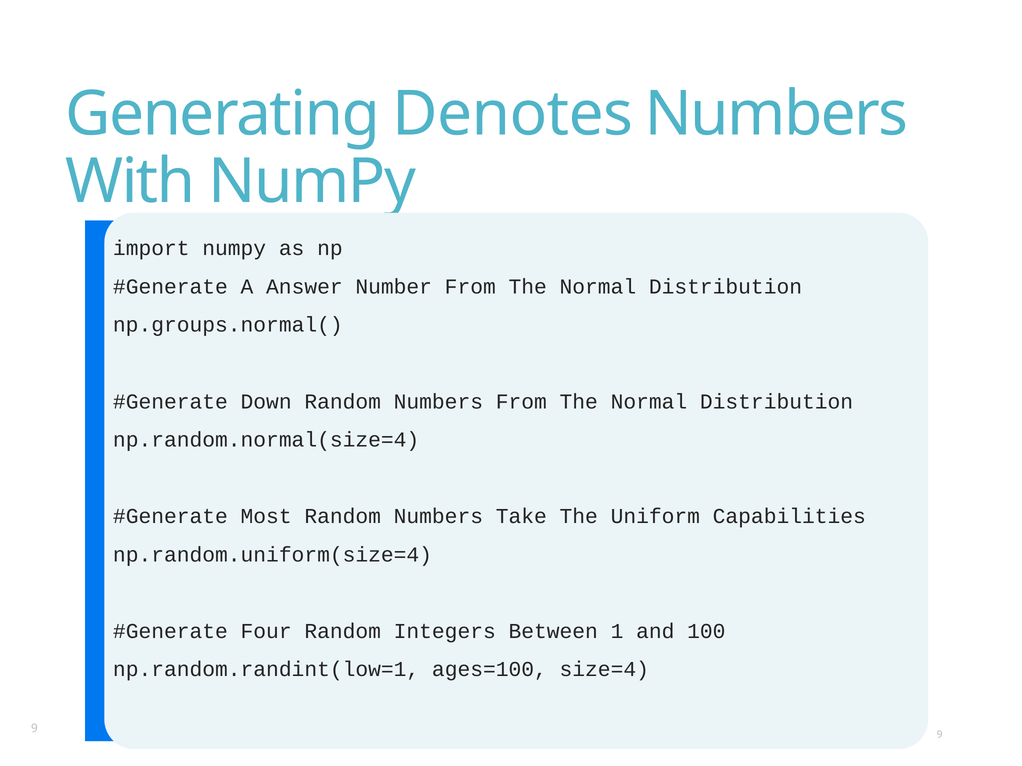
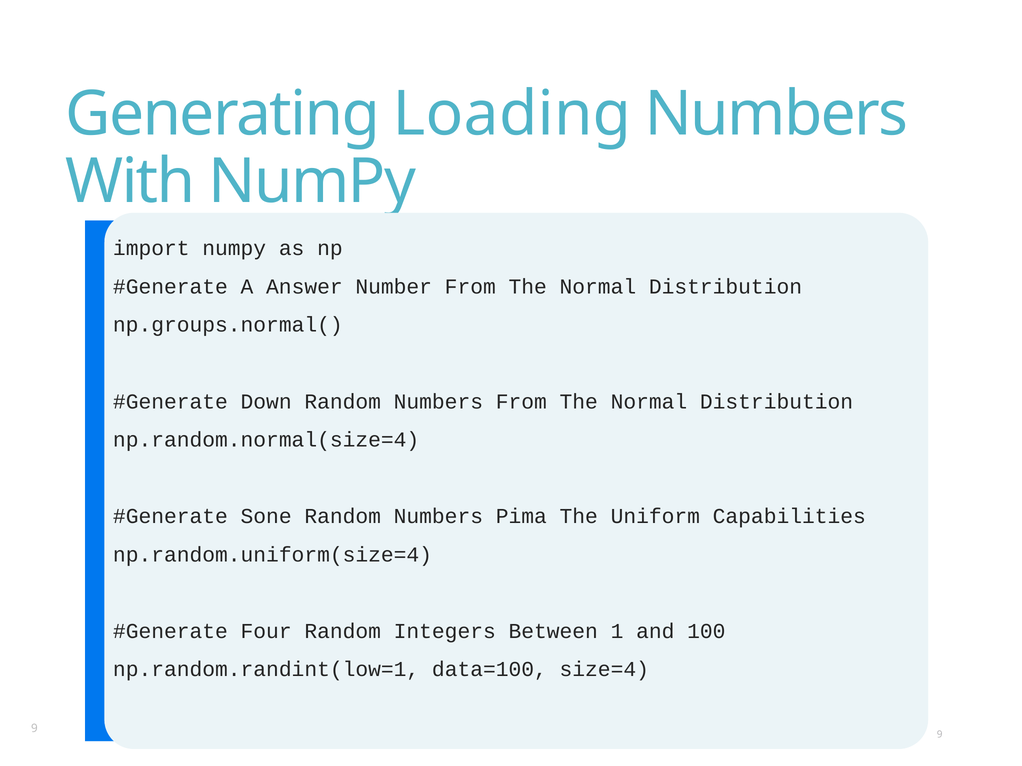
Denotes: Denotes -> Loading
Most: Most -> Sone
Take: Take -> Pima
ages=100: ages=100 -> data=100
